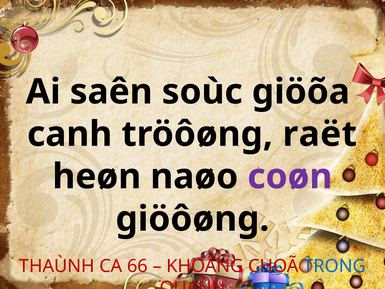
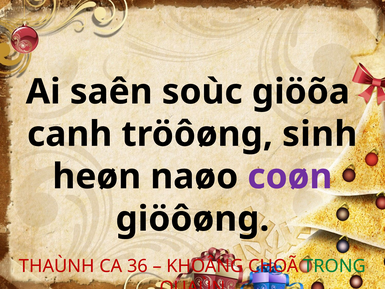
raët: raët -> sinh
66: 66 -> 36
TRONG colour: blue -> green
